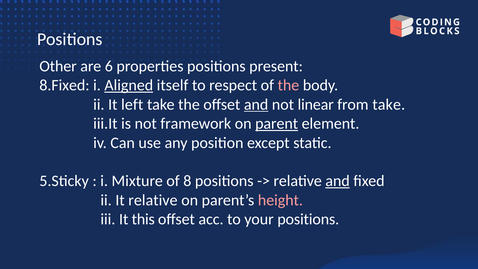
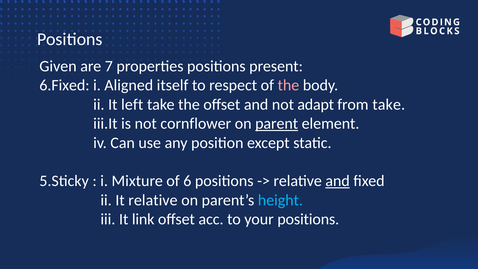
Other: Other -> Given
6: 6 -> 7
8.Fixed: 8.Fixed -> 6.Fixed
Aligned underline: present -> none
and at (256, 104) underline: present -> none
linear: linear -> adapt
framework: framework -> cornflower
8: 8 -> 6
height colour: pink -> light blue
this: this -> link
